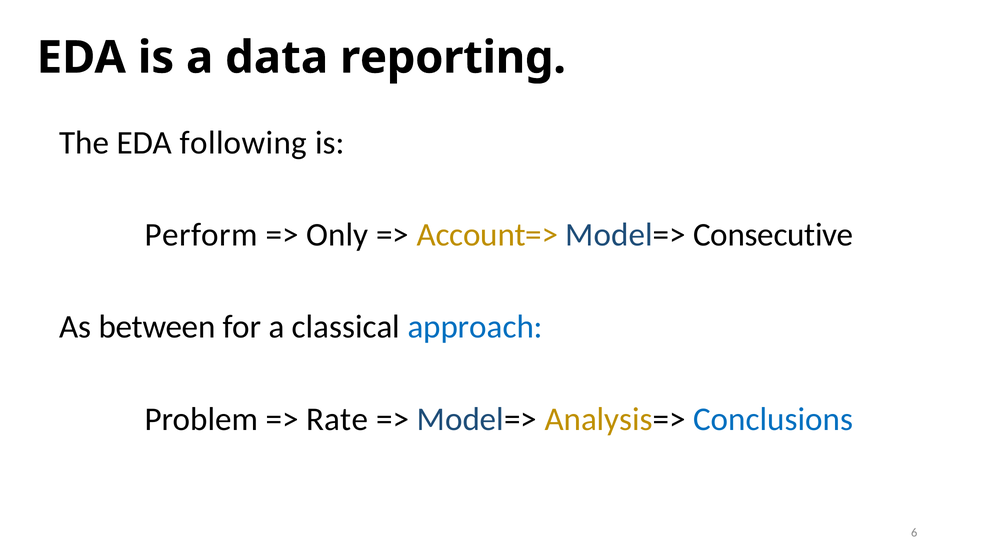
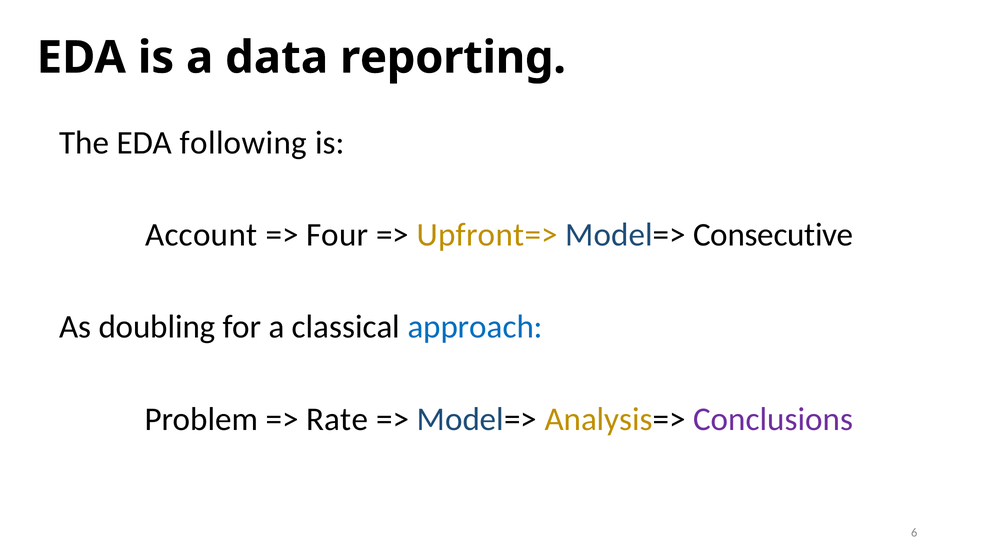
Perform: Perform -> Account
Only: Only -> Four
Account=>: Account=> -> Upfront=>
between: between -> doubling
Conclusions colour: blue -> purple
